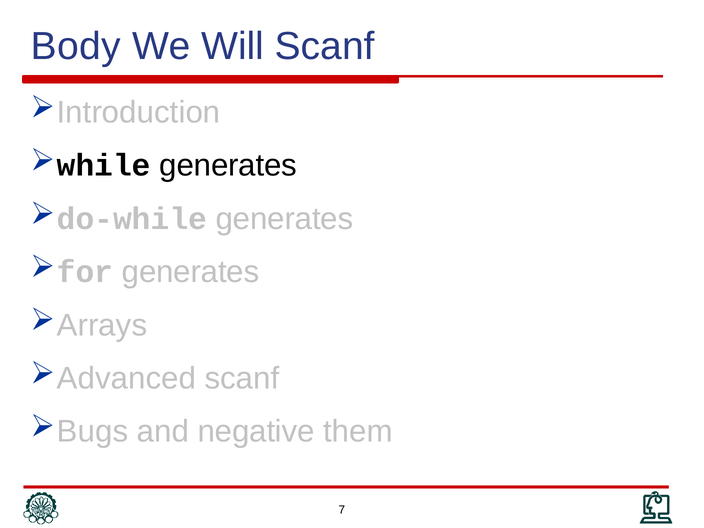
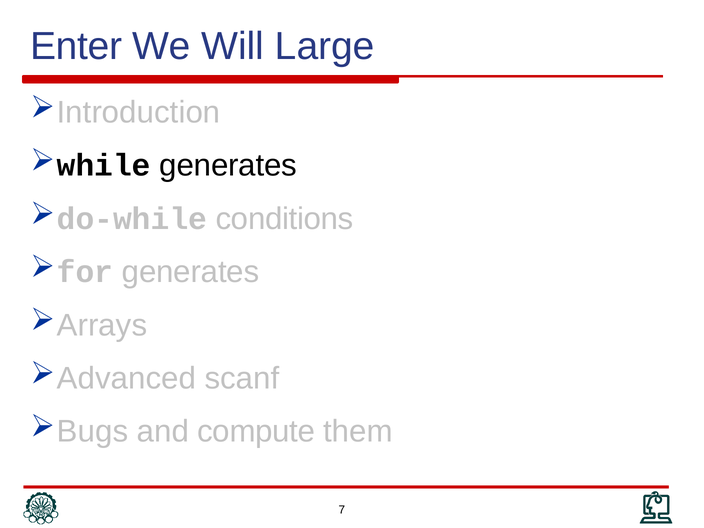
Body: Body -> Enter
Will Scanf: Scanf -> Large
do-while generates: generates -> conditions
negative: negative -> compute
